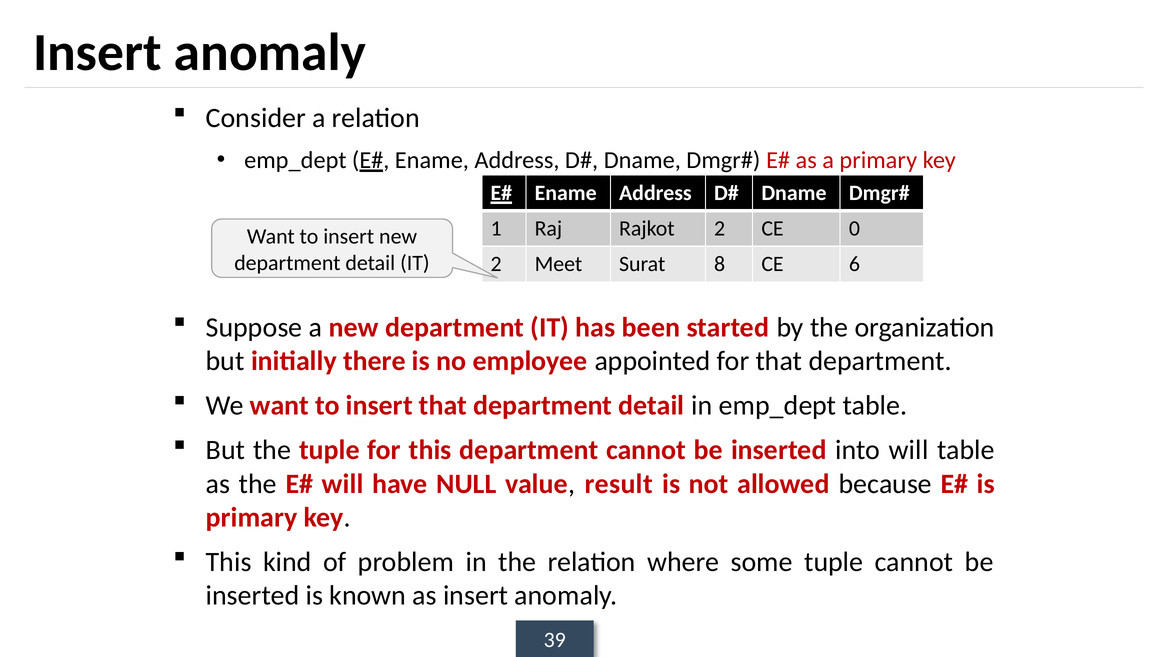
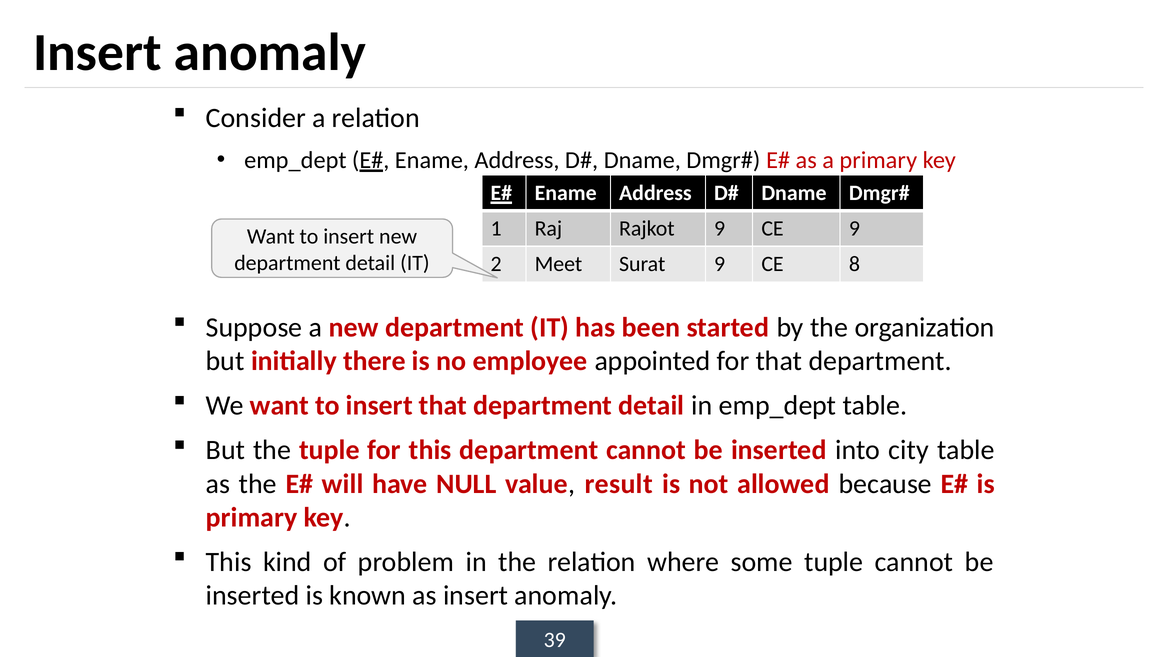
Rajkot 2: 2 -> 9
CE 0: 0 -> 9
Surat 8: 8 -> 9
6: 6 -> 8
into will: will -> city
